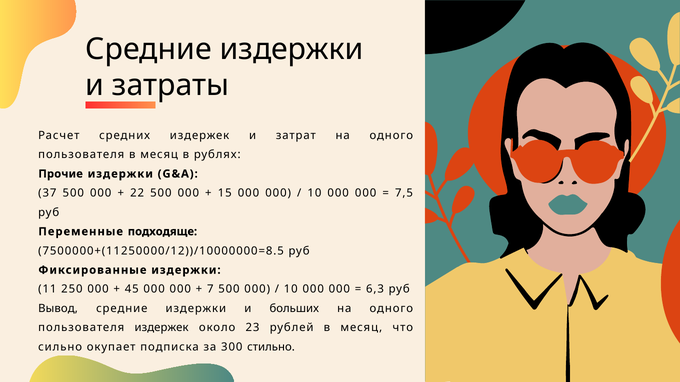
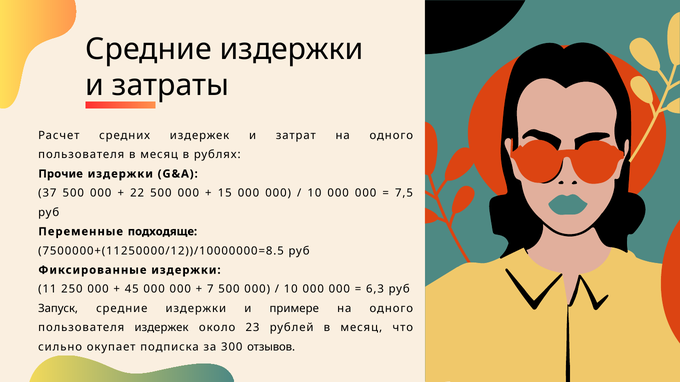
Вывод: Вывод -> Запуск
больших: больших -> примере
стильно: стильно -> отзывов
